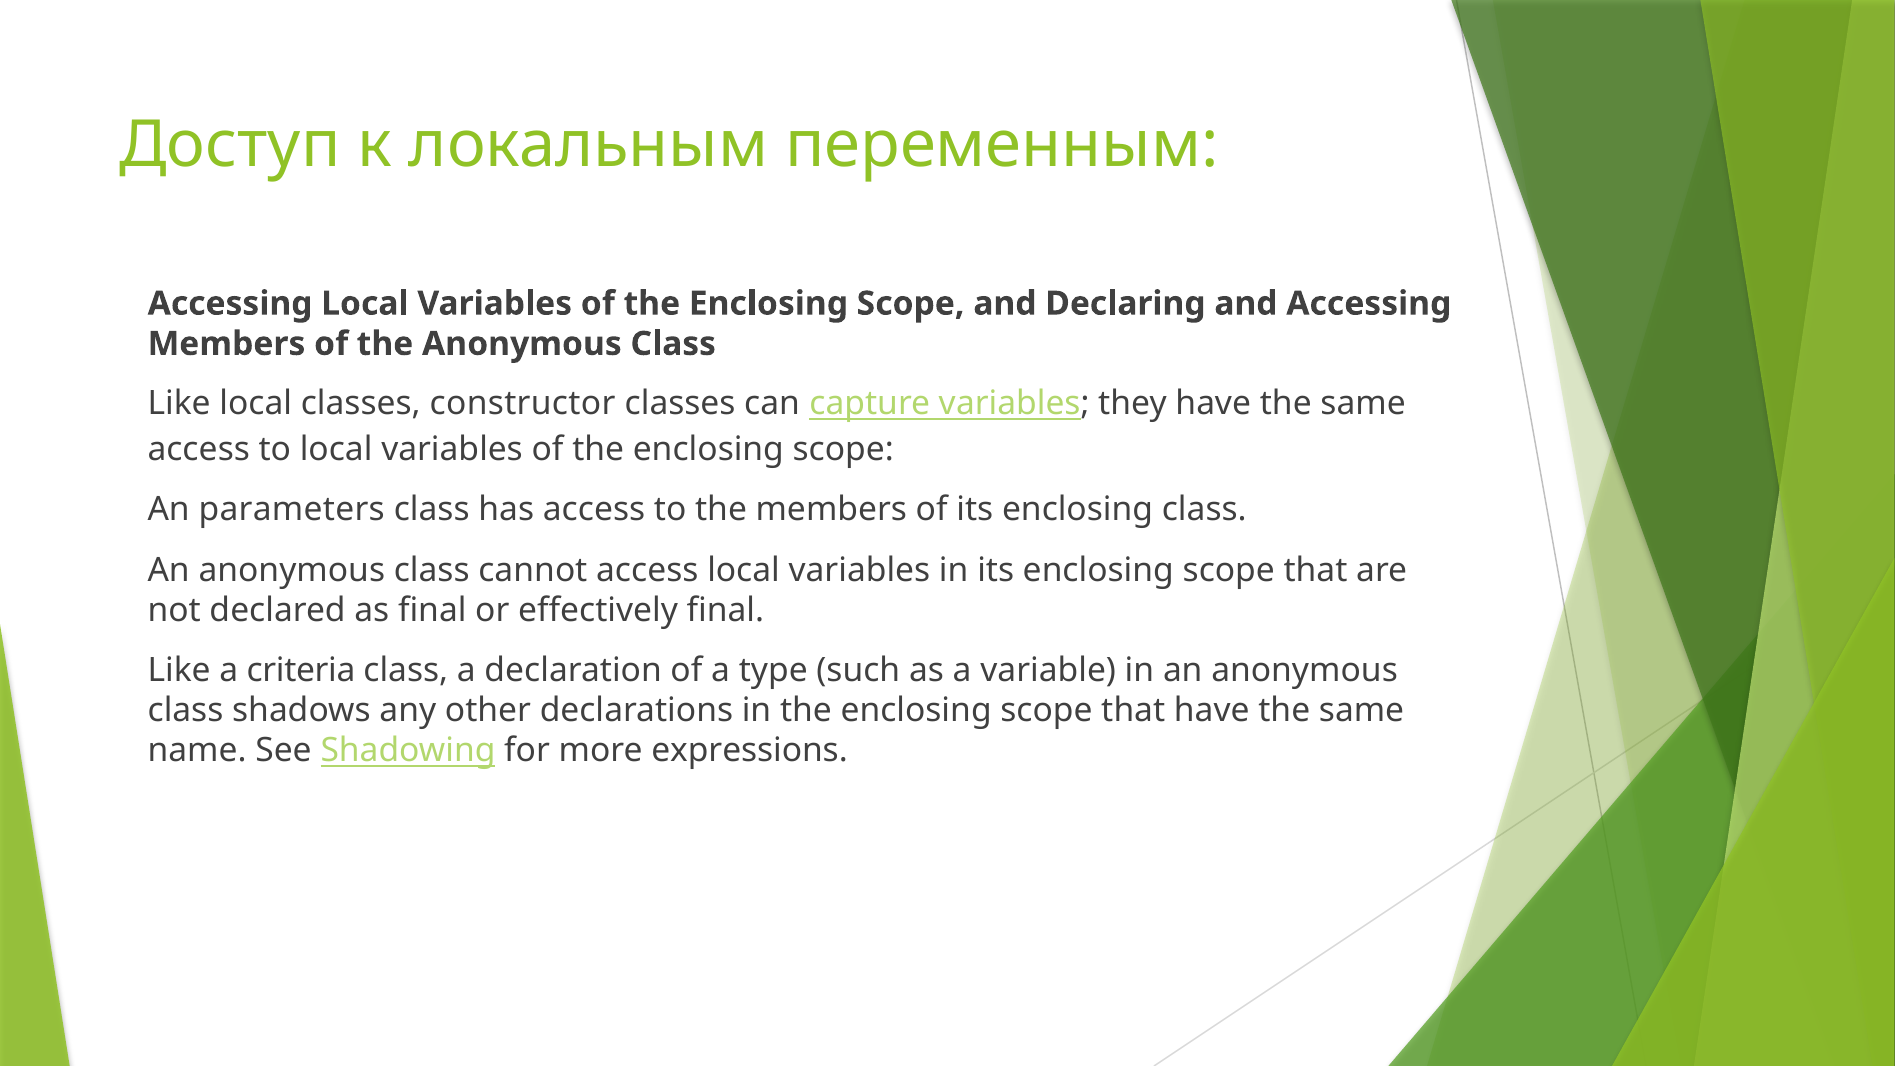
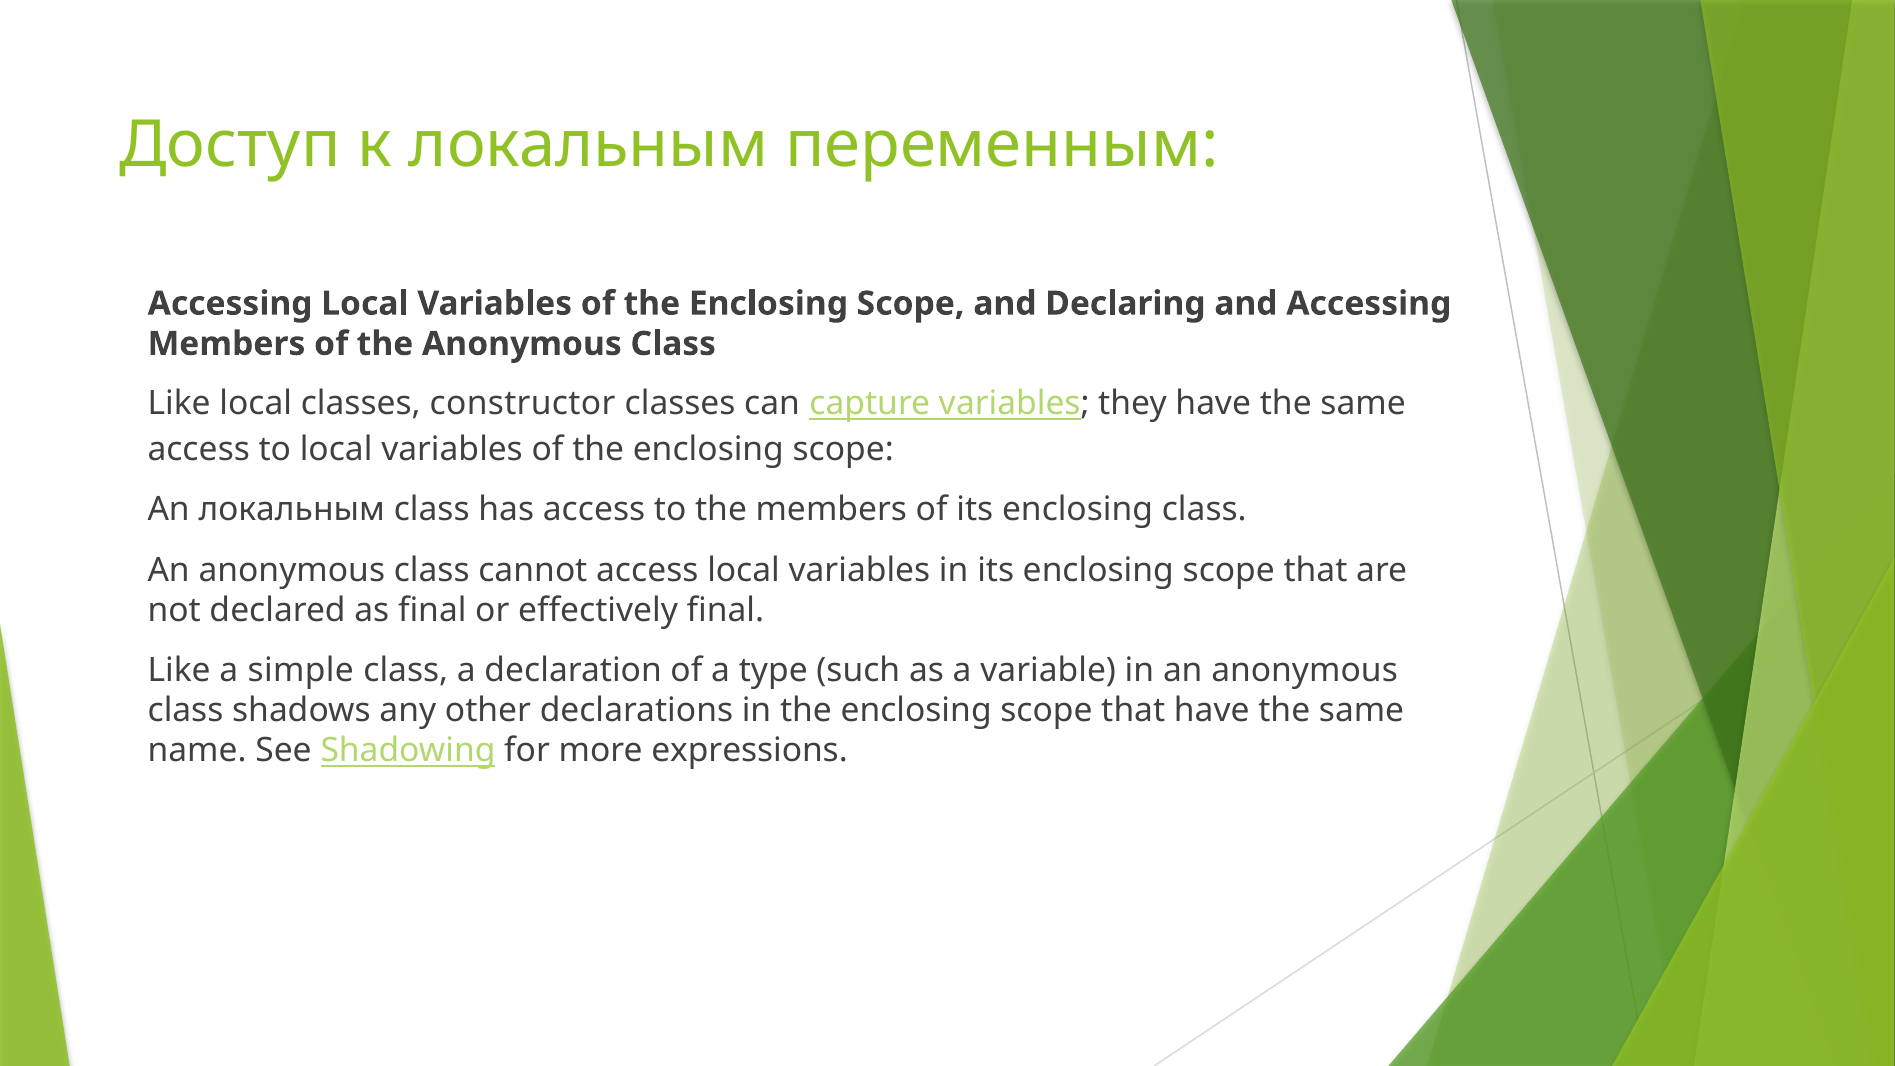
An parameters: parameters -> локальным
criteria: criteria -> simple
